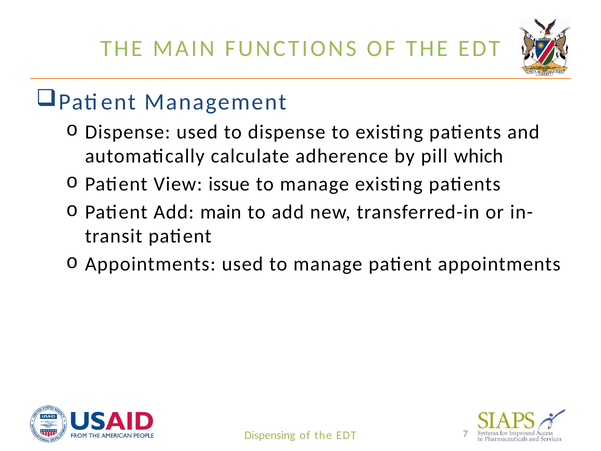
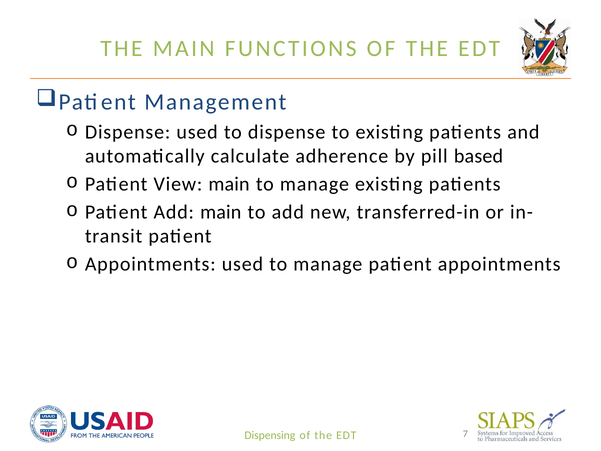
which: which -> based
View issue: issue -> main
